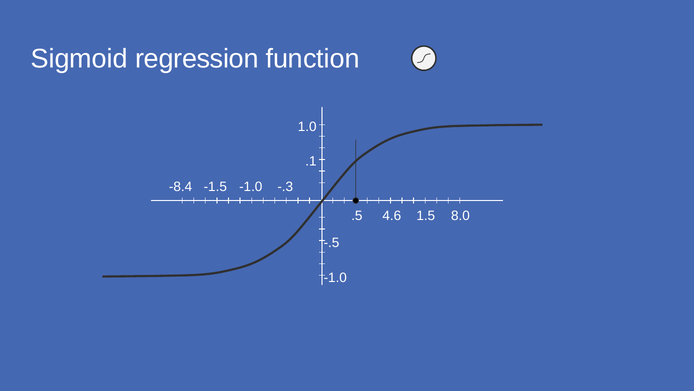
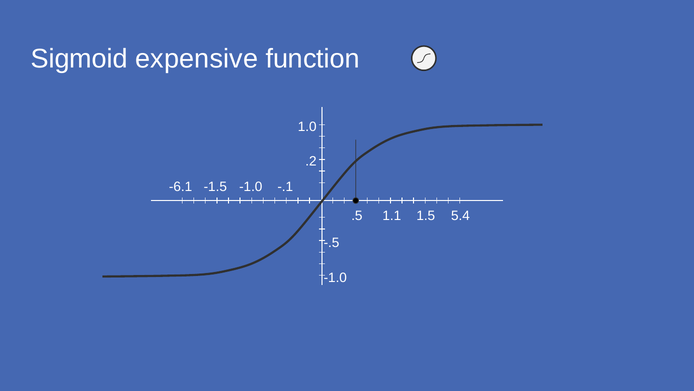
regression: regression -> expensive
.1: .1 -> .2
-8.4: -8.4 -> -6.1
-.3: -.3 -> -.1
4.6: 4.6 -> 1.1
8.0: 8.0 -> 5.4
